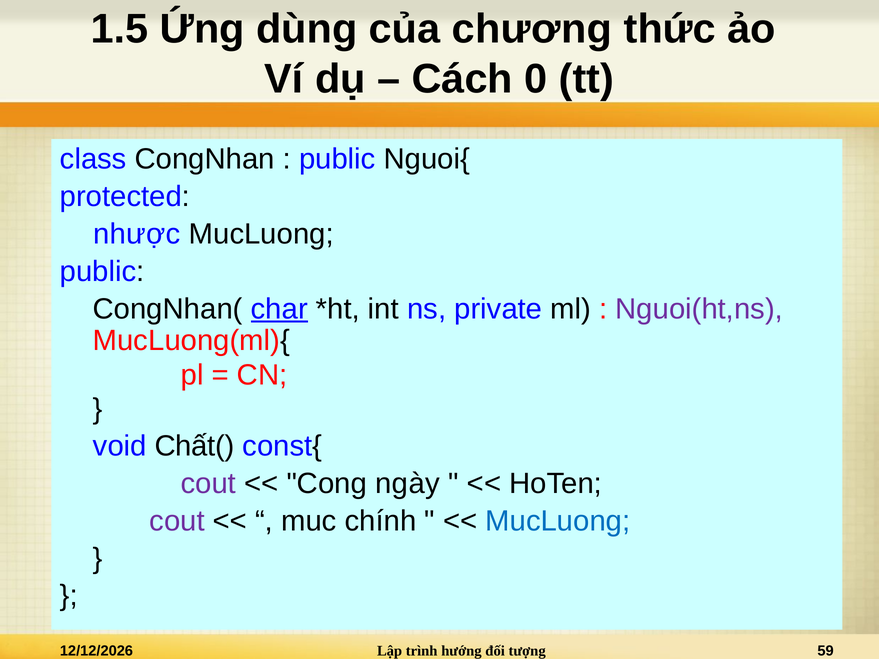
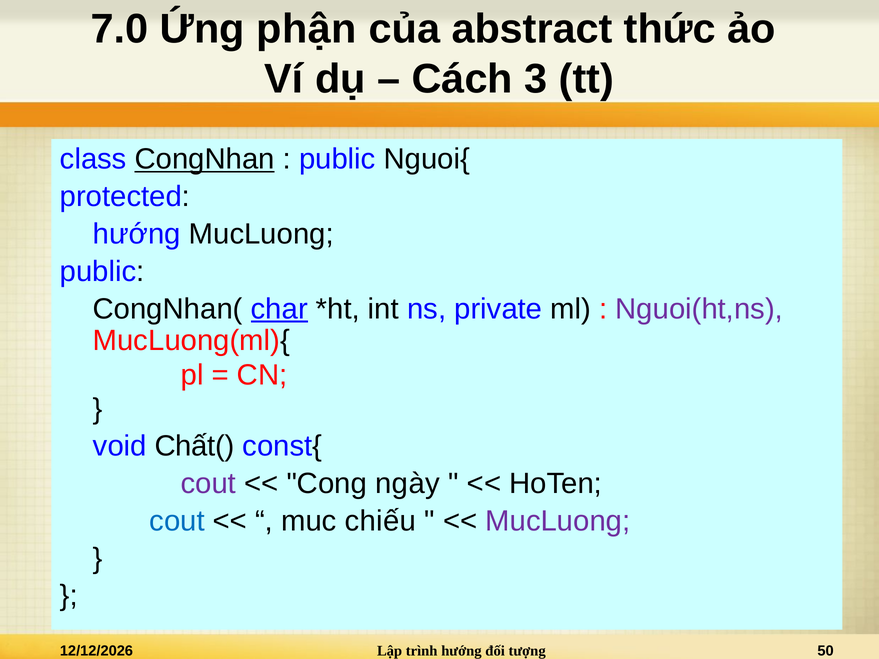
1.5: 1.5 -> 7.0
dùng: dùng -> phận
chương: chương -> abstract
0: 0 -> 3
CongNhan underline: none -> present
nhược at (137, 234): nhược -> hướng
cout at (177, 521) colour: purple -> blue
chính: chính -> chiếu
MucLuong at (558, 521) colour: blue -> purple
59: 59 -> 50
